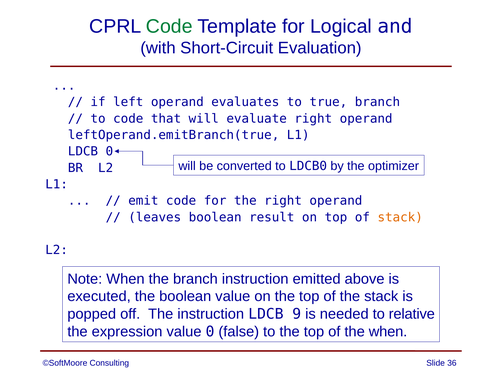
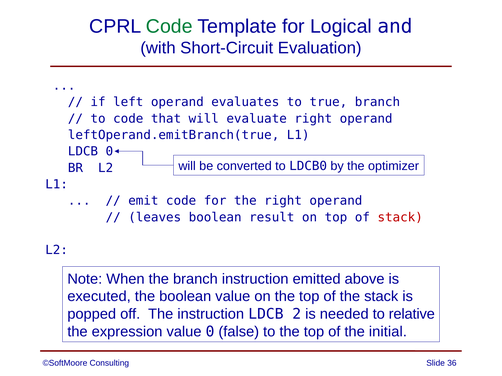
stack at (400, 218) colour: orange -> red
9: 9 -> 2
the when: when -> initial
